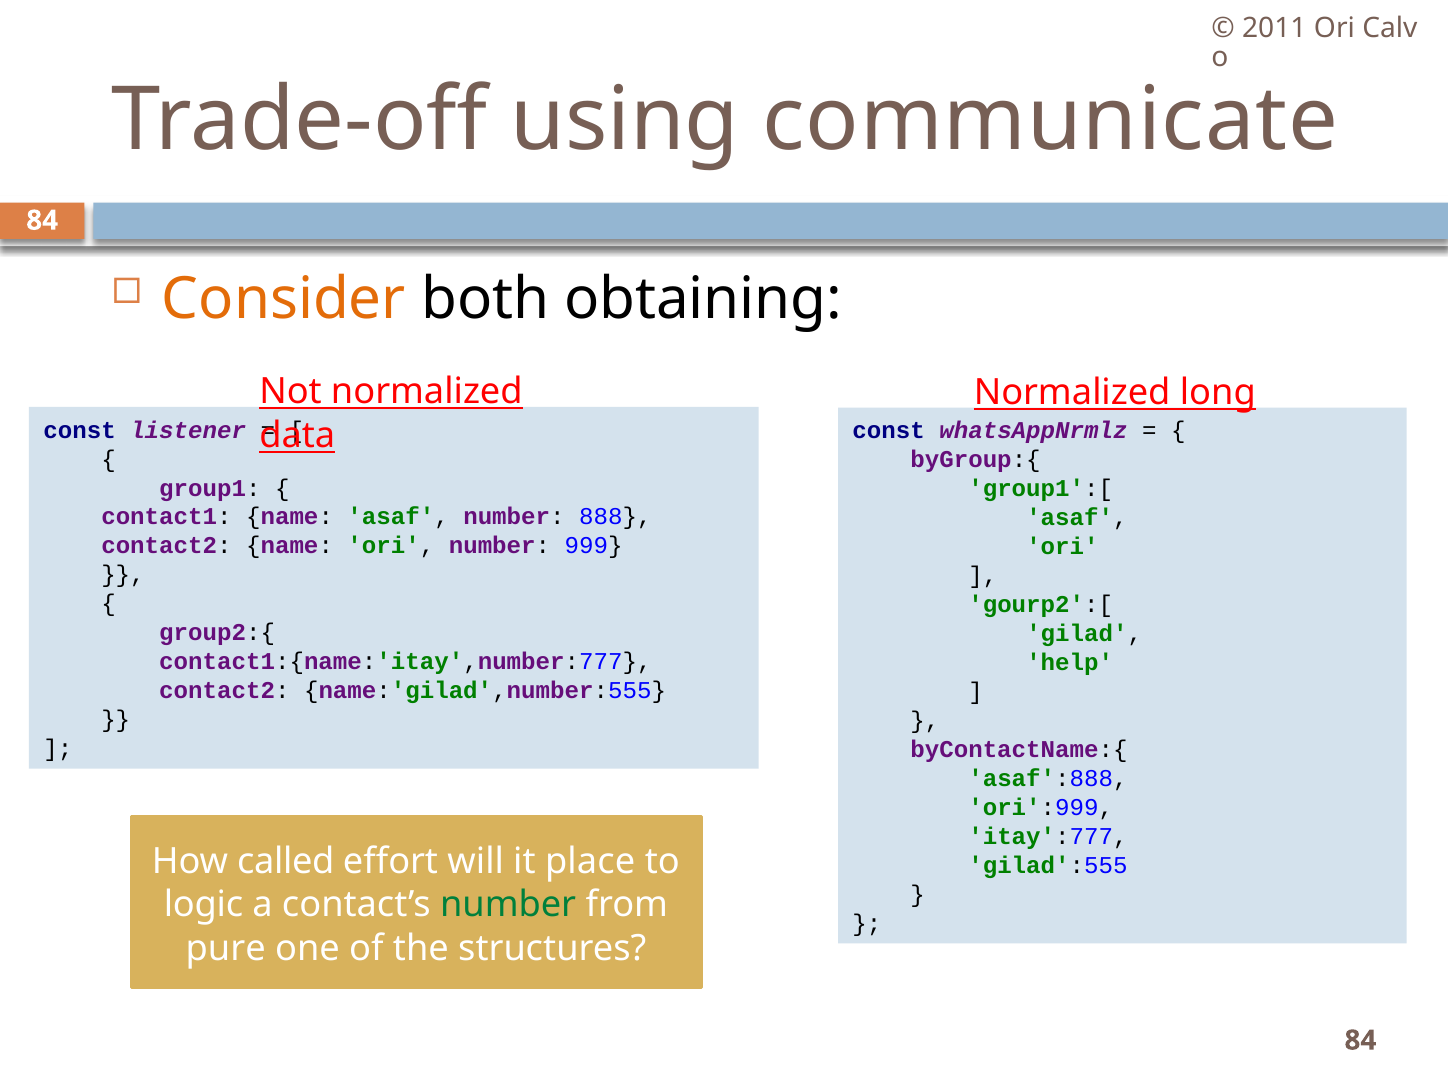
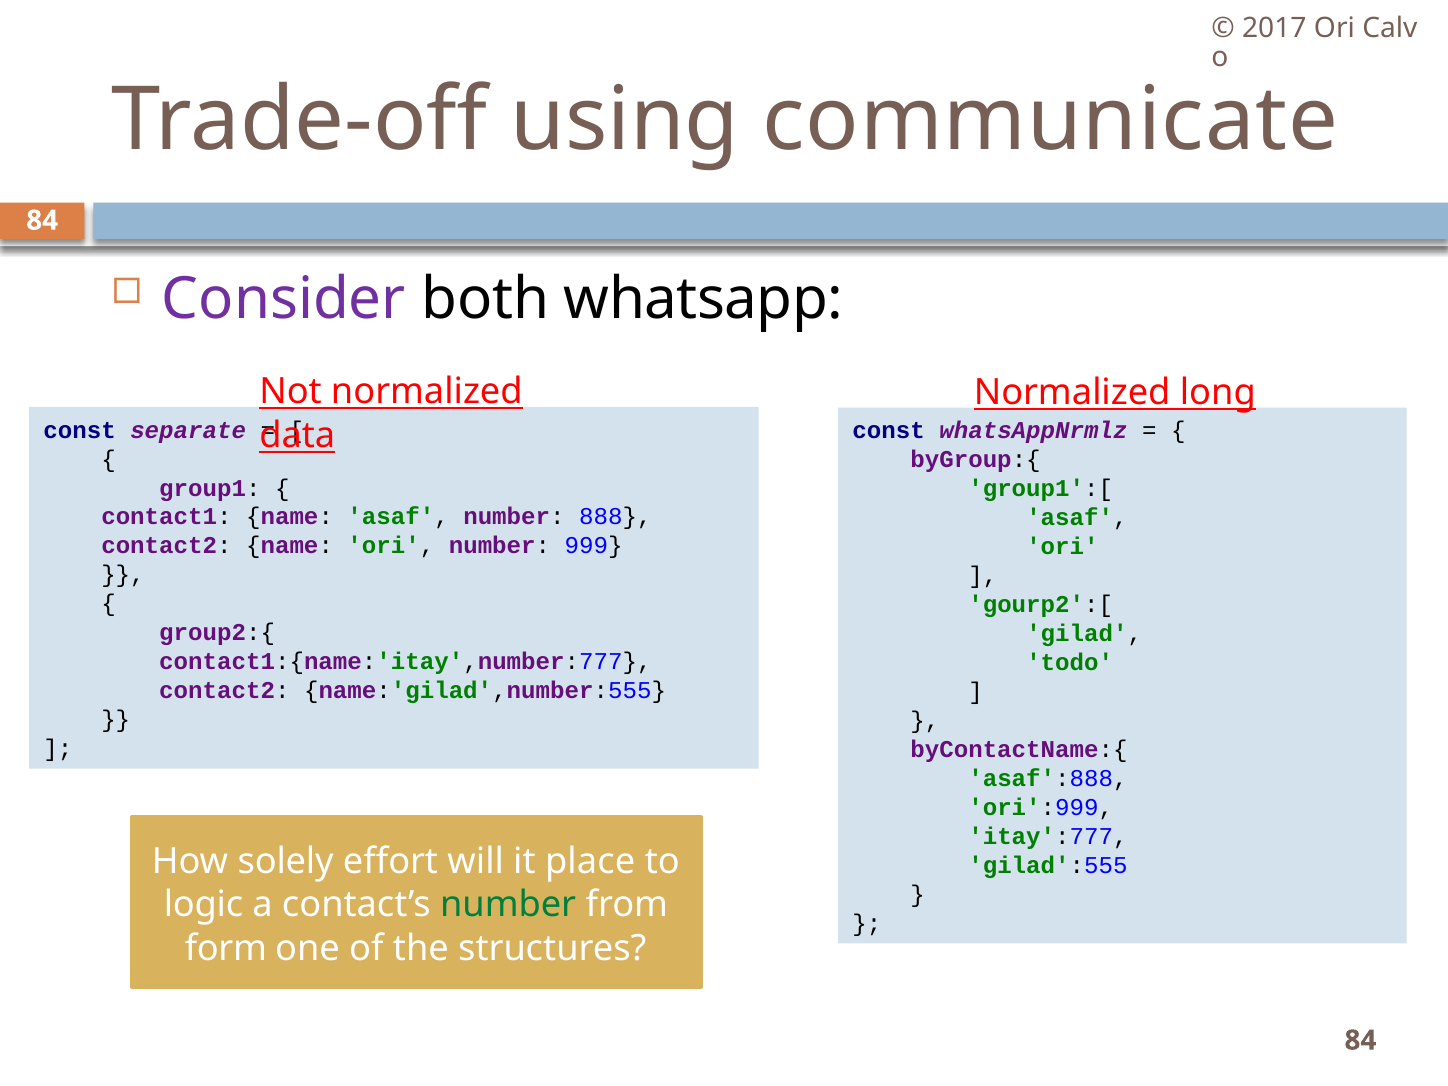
2011: 2011 -> 2017
Consider colour: orange -> purple
obtaining: obtaining -> whatsapp
listener: listener -> separate
help: help -> todo
called: called -> solely
pure: pure -> form
